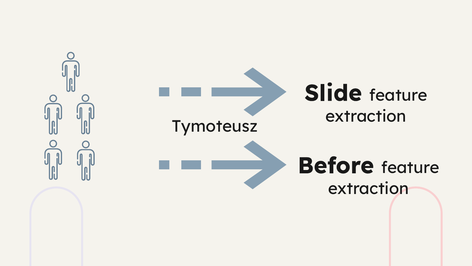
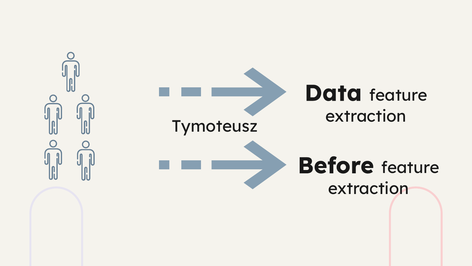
Slide: Slide -> Data
